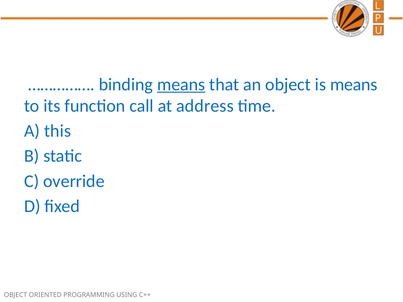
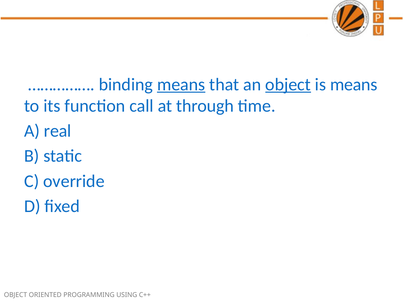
object at (288, 85) underline: none -> present
address: address -> through
this: this -> real
